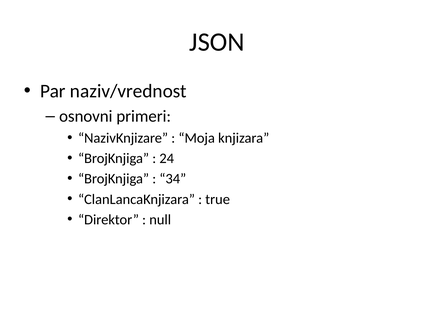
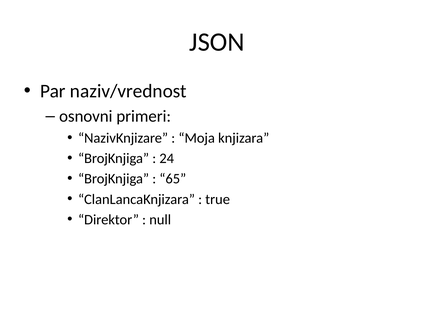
34: 34 -> 65
